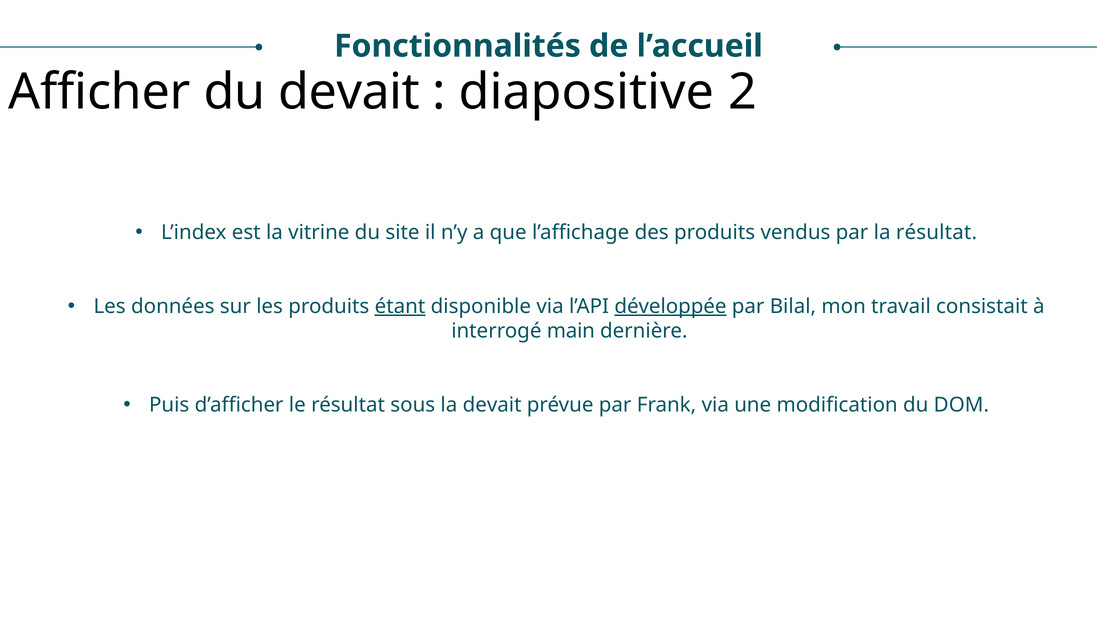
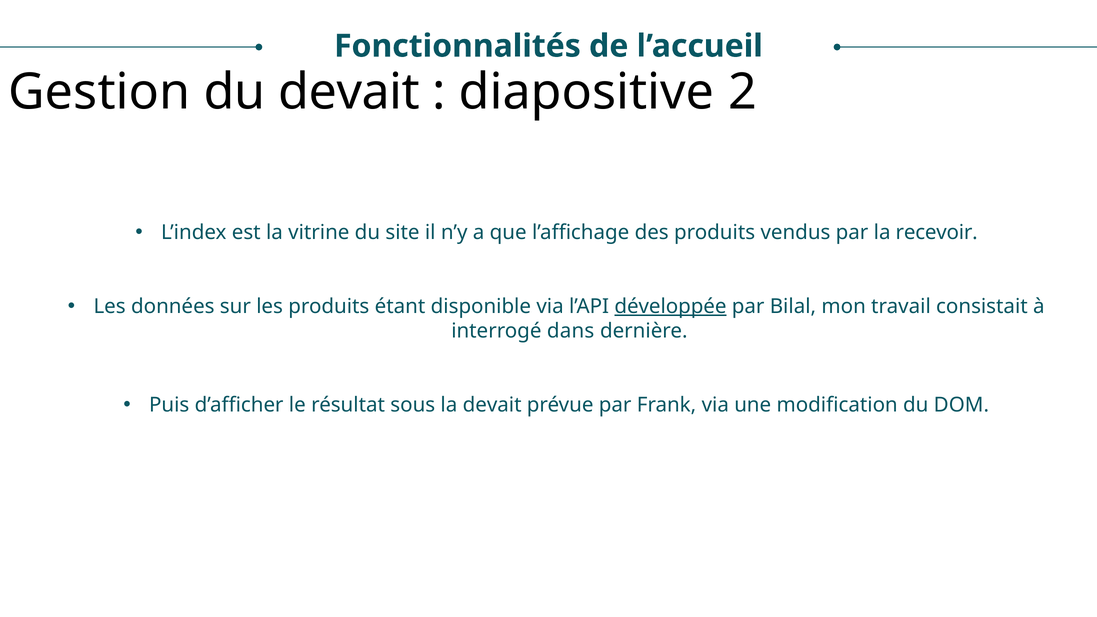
Afficher at (99, 92): Afficher -> Gestion
la résultat: résultat -> recevoir
étant underline: present -> none
interrogé main: main -> dans
